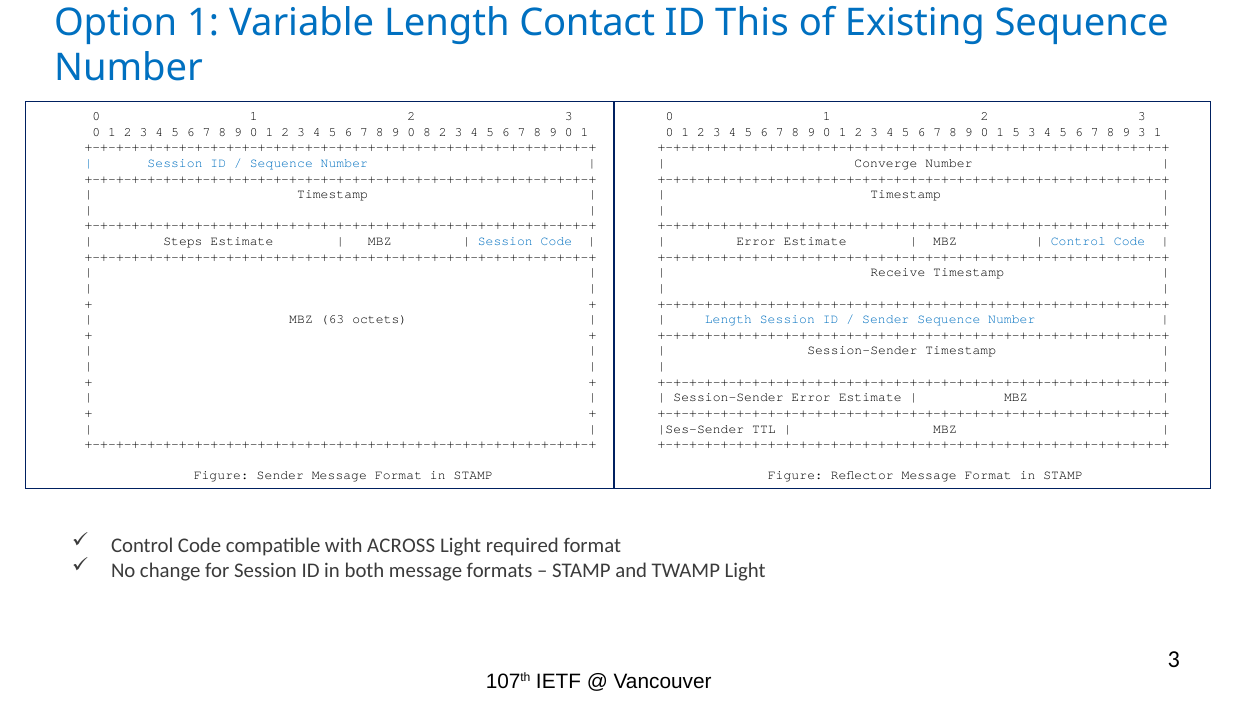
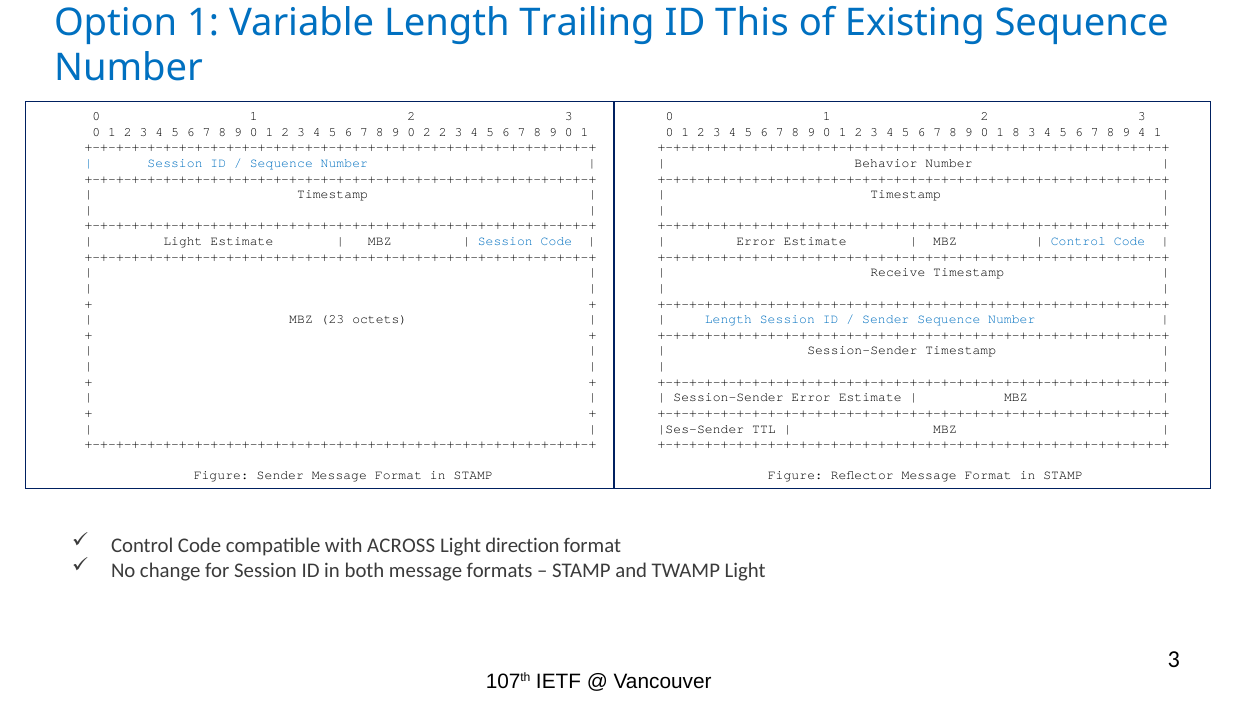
Contact: Contact -> Trailing
0 8: 8 -> 2
1 5: 5 -> 8
9 3: 3 -> 4
Converge: Converge -> Behavior
Steps at (183, 241): Steps -> Light
63: 63 -> 23
required: required -> direction
